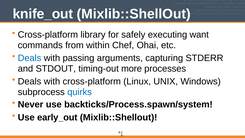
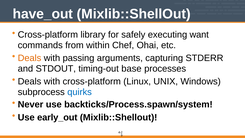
knife_out: knife_out -> have_out
Deals at (30, 58) colour: blue -> orange
more: more -> base
